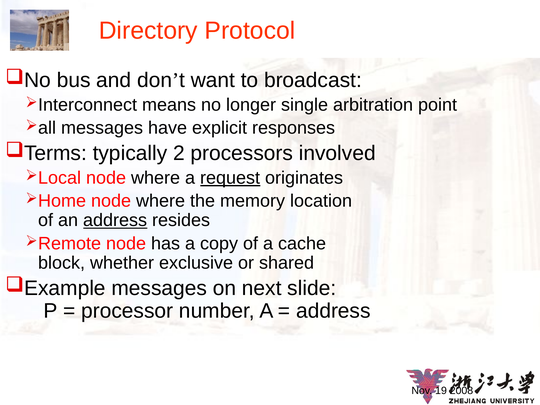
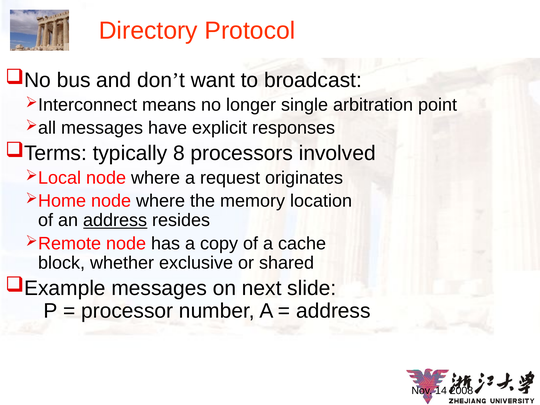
2: 2 -> 8
request underline: present -> none
19: 19 -> 14
